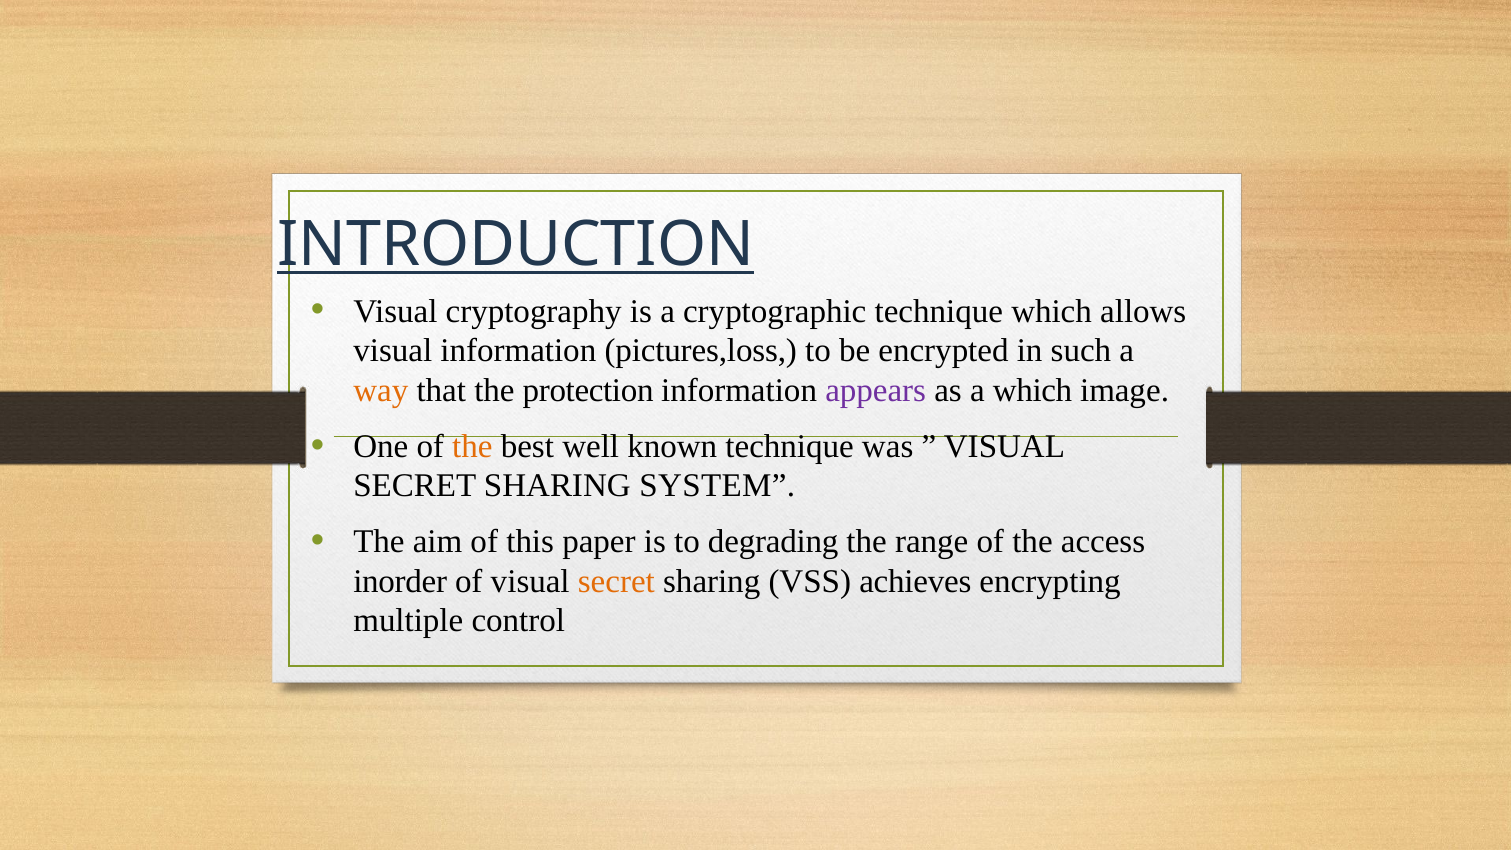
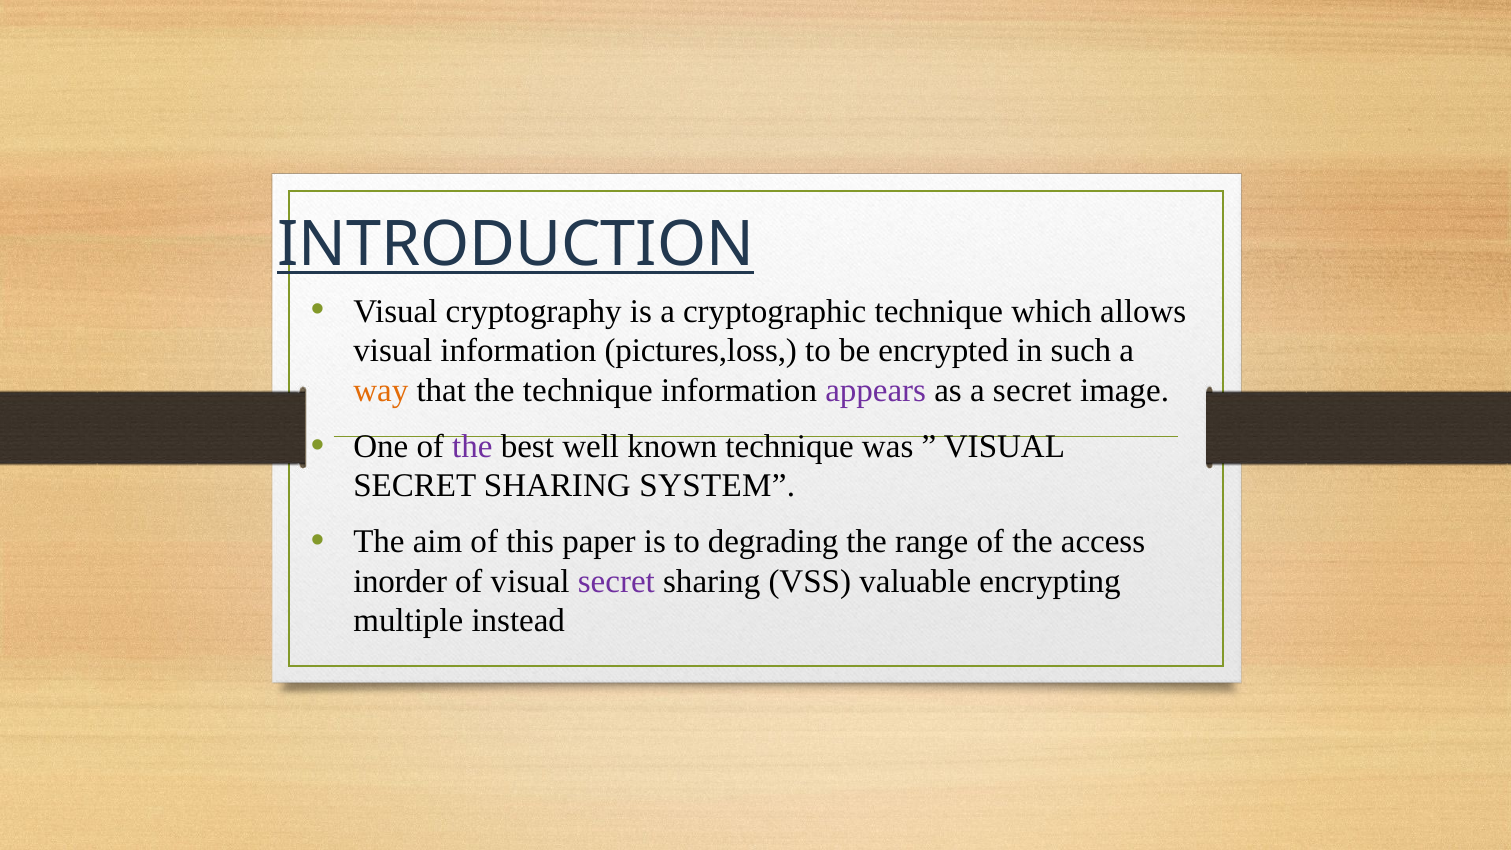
the protection: protection -> technique
a which: which -> secret
the at (472, 446) colour: orange -> purple
secret at (616, 581) colour: orange -> purple
achieves: achieves -> valuable
control: control -> instead
